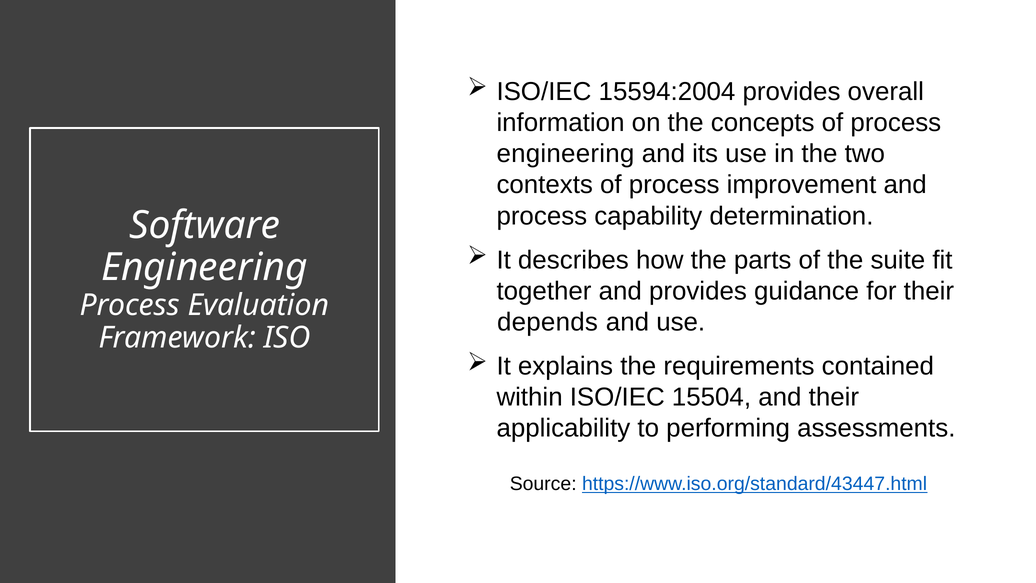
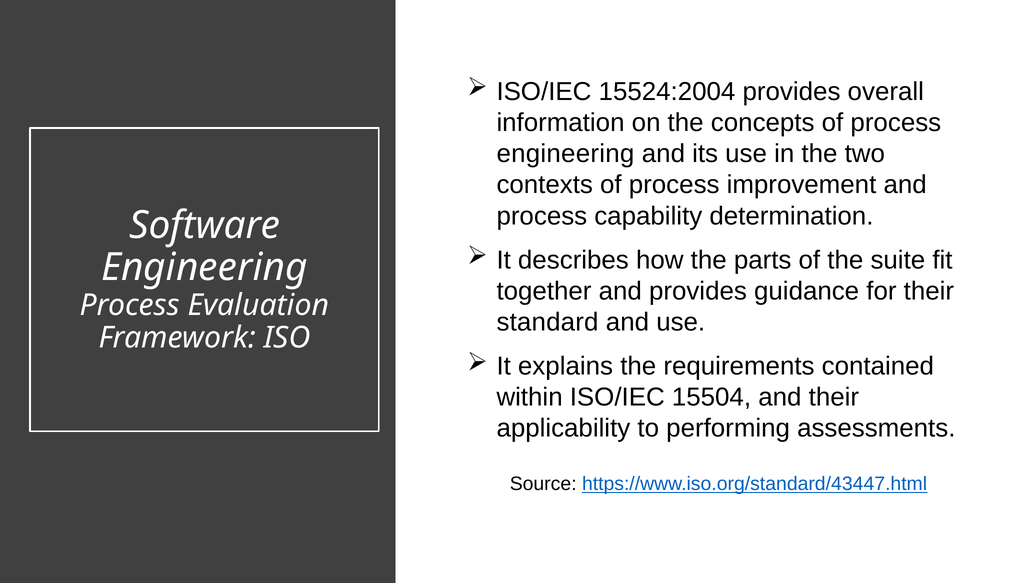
15594:2004: 15594:2004 -> 15524:2004
depends: depends -> standard
